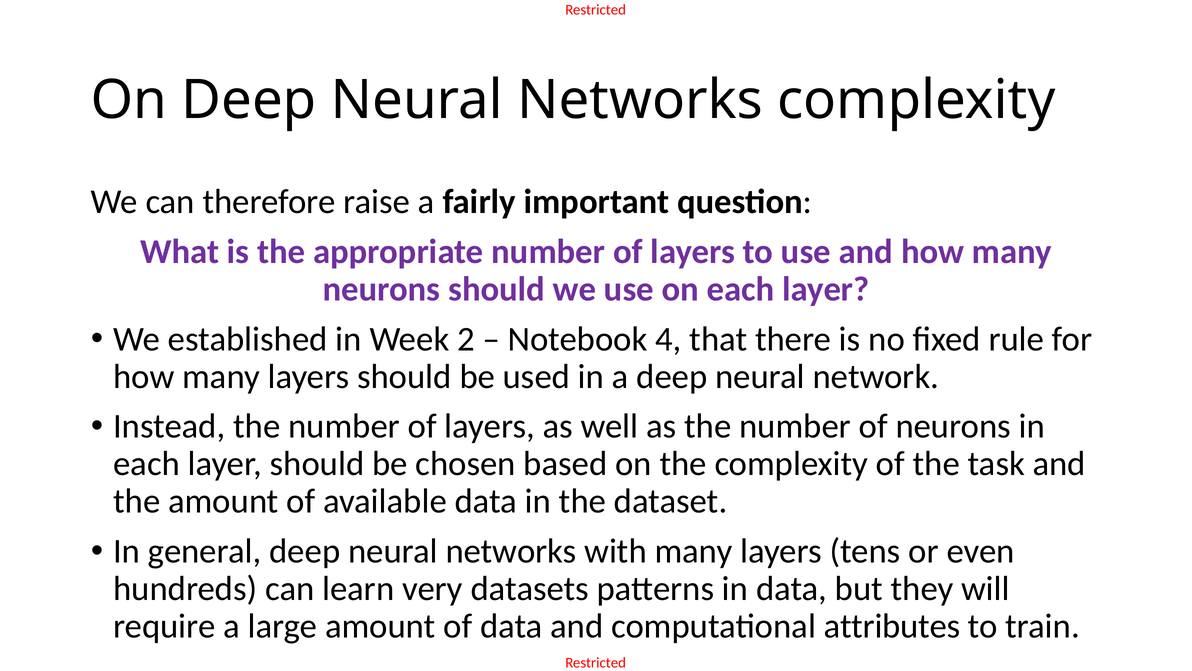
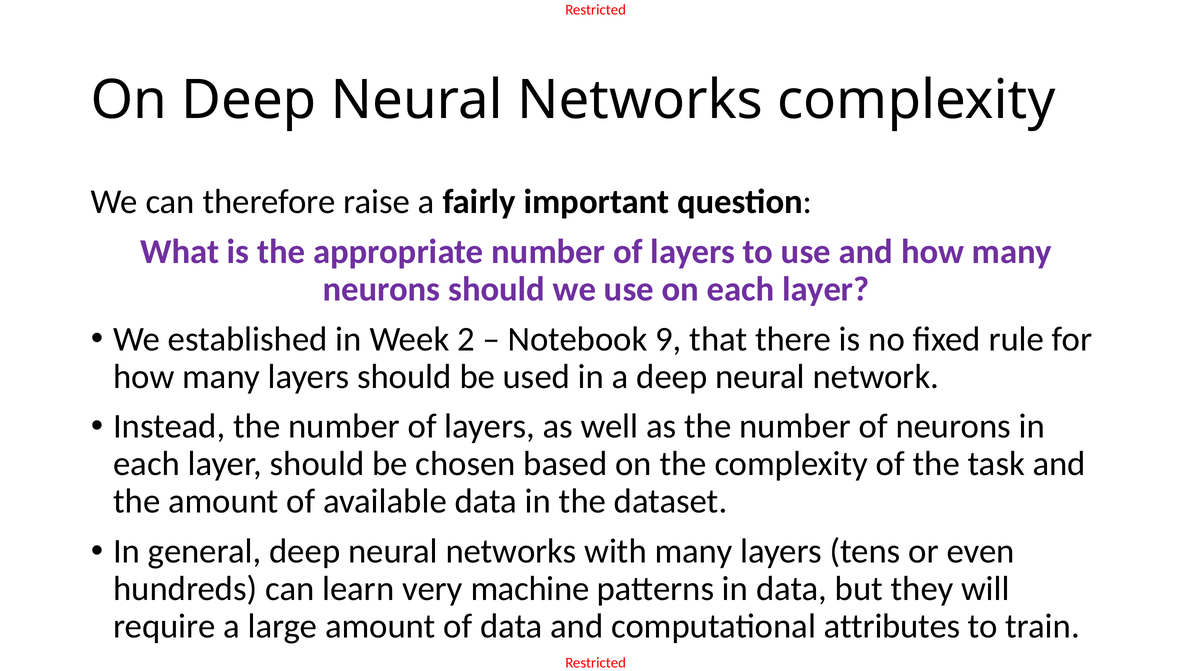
4: 4 -> 9
datasets: datasets -> machine
